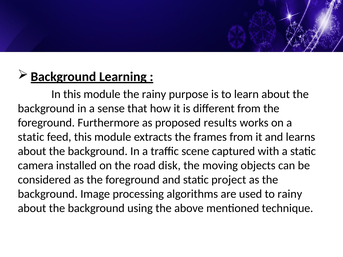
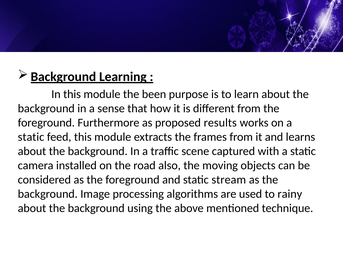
the rainy: rainy -> been
disk: disk -> also
project: project -> stream
